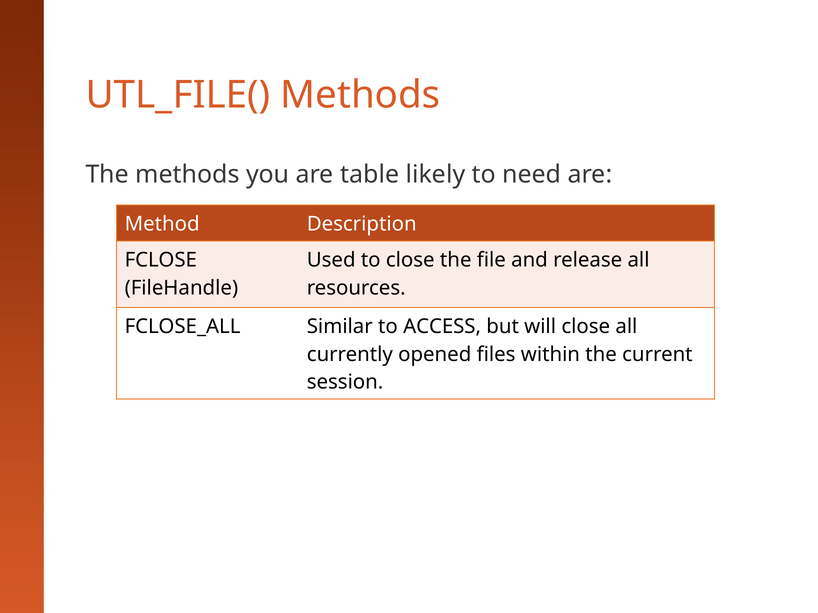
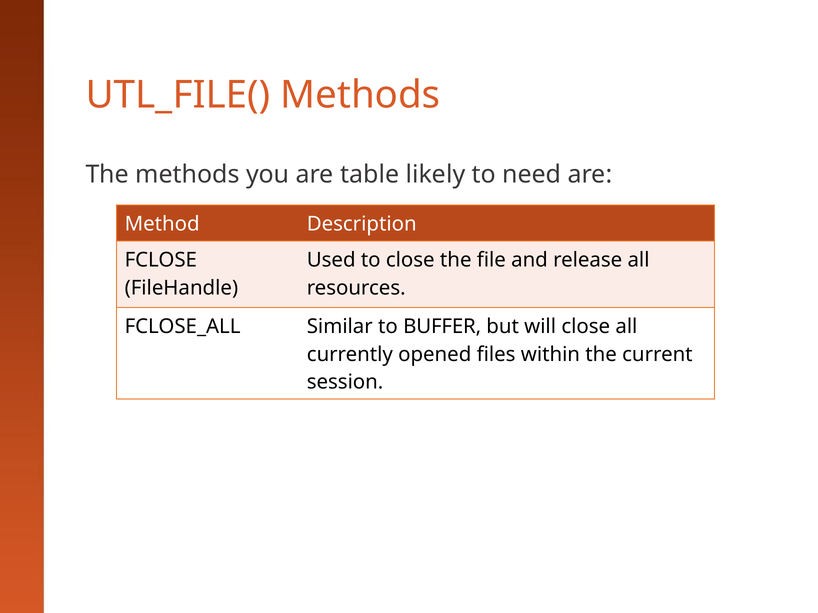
ACCESS: ACCESS -> BUFFER
